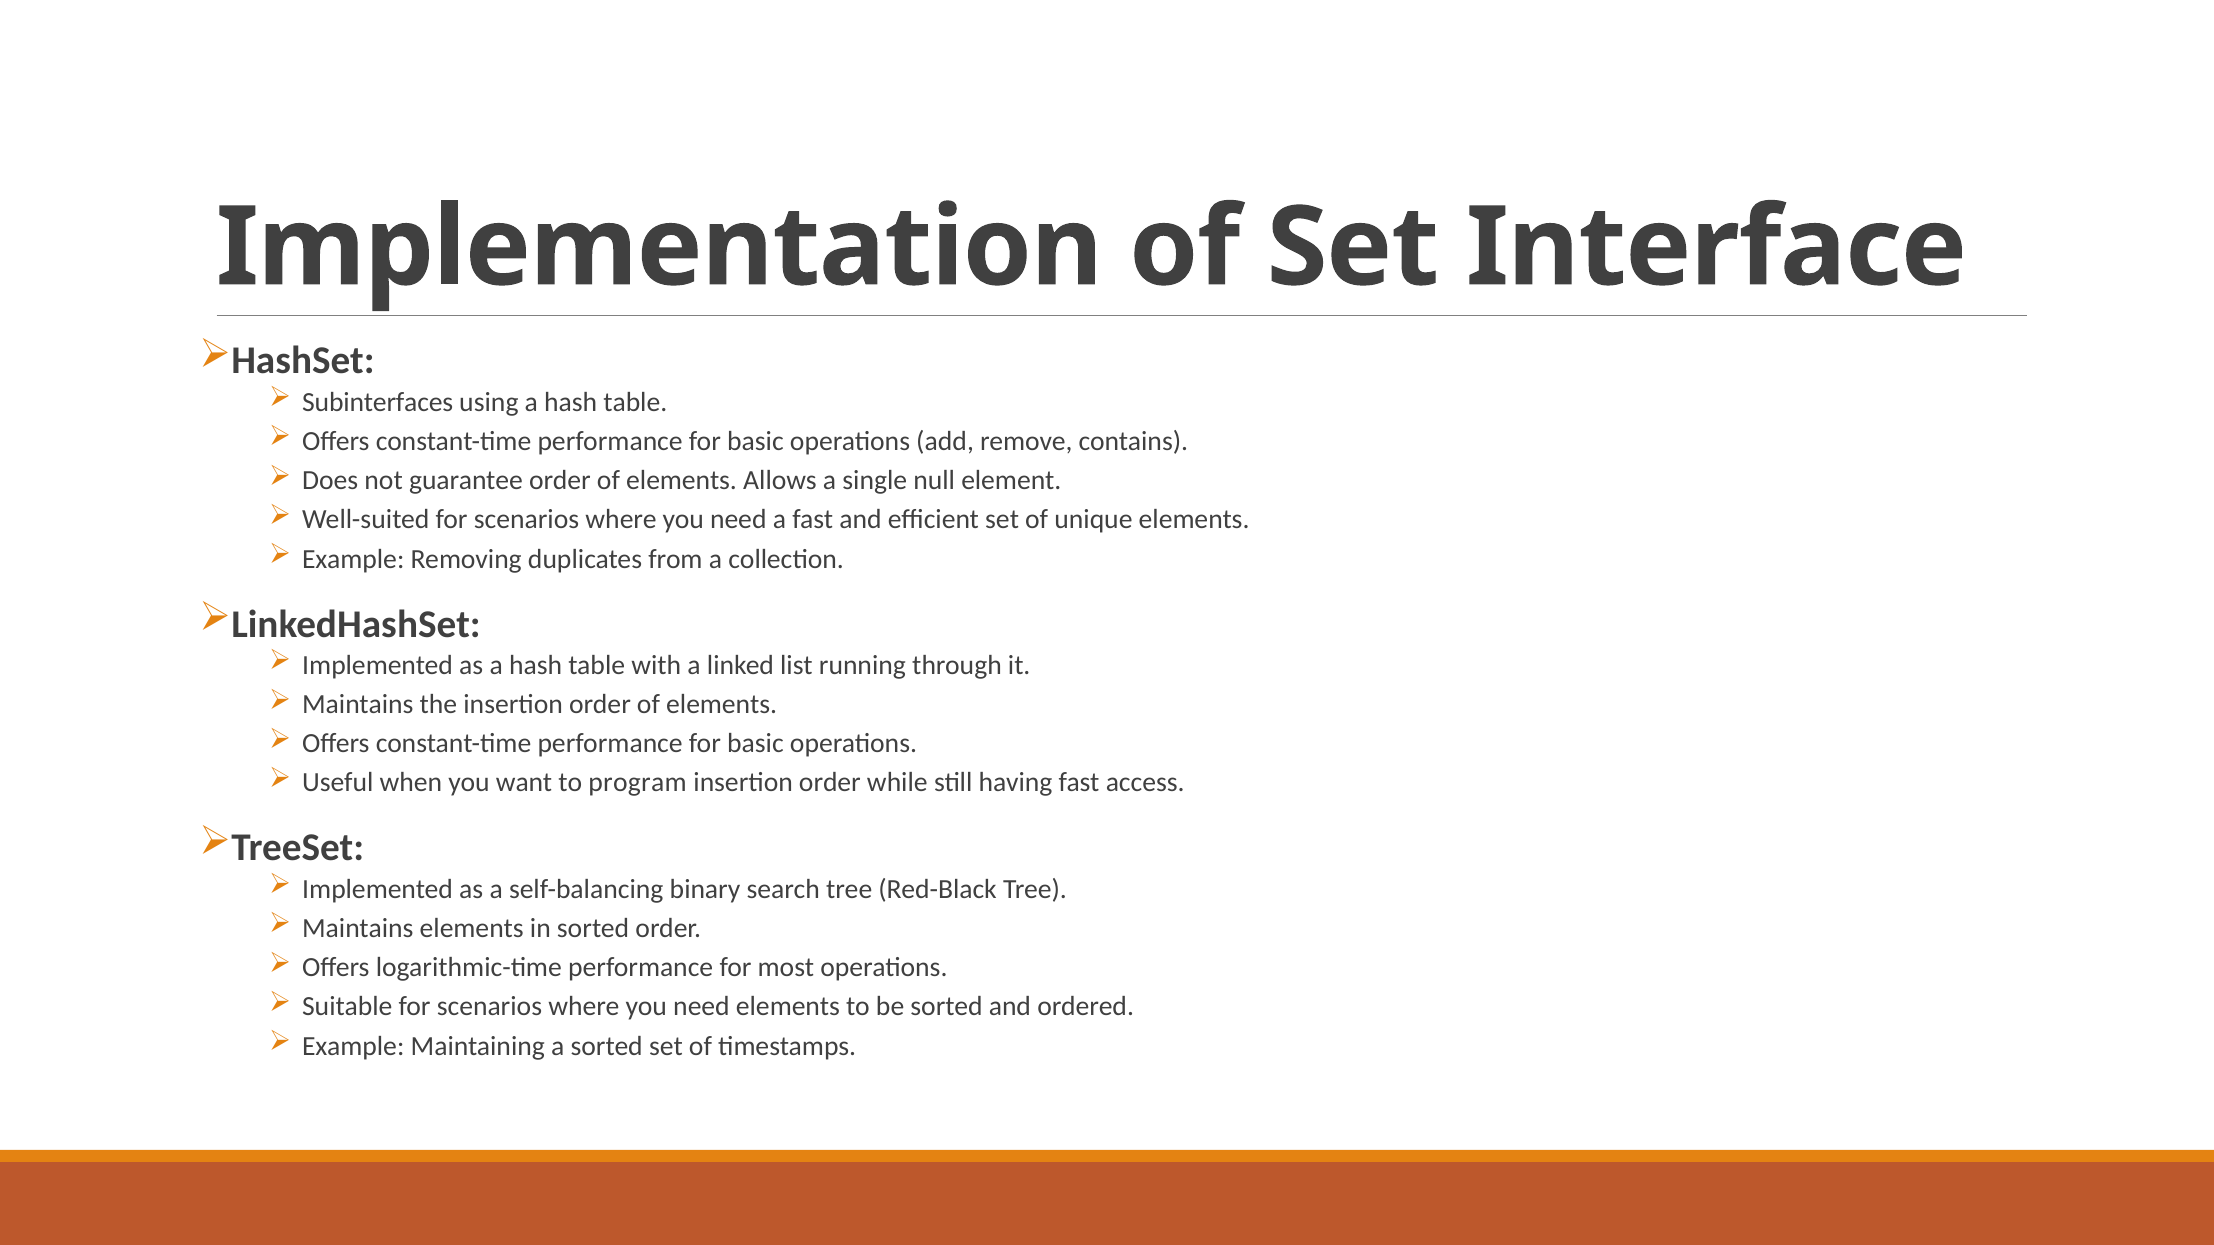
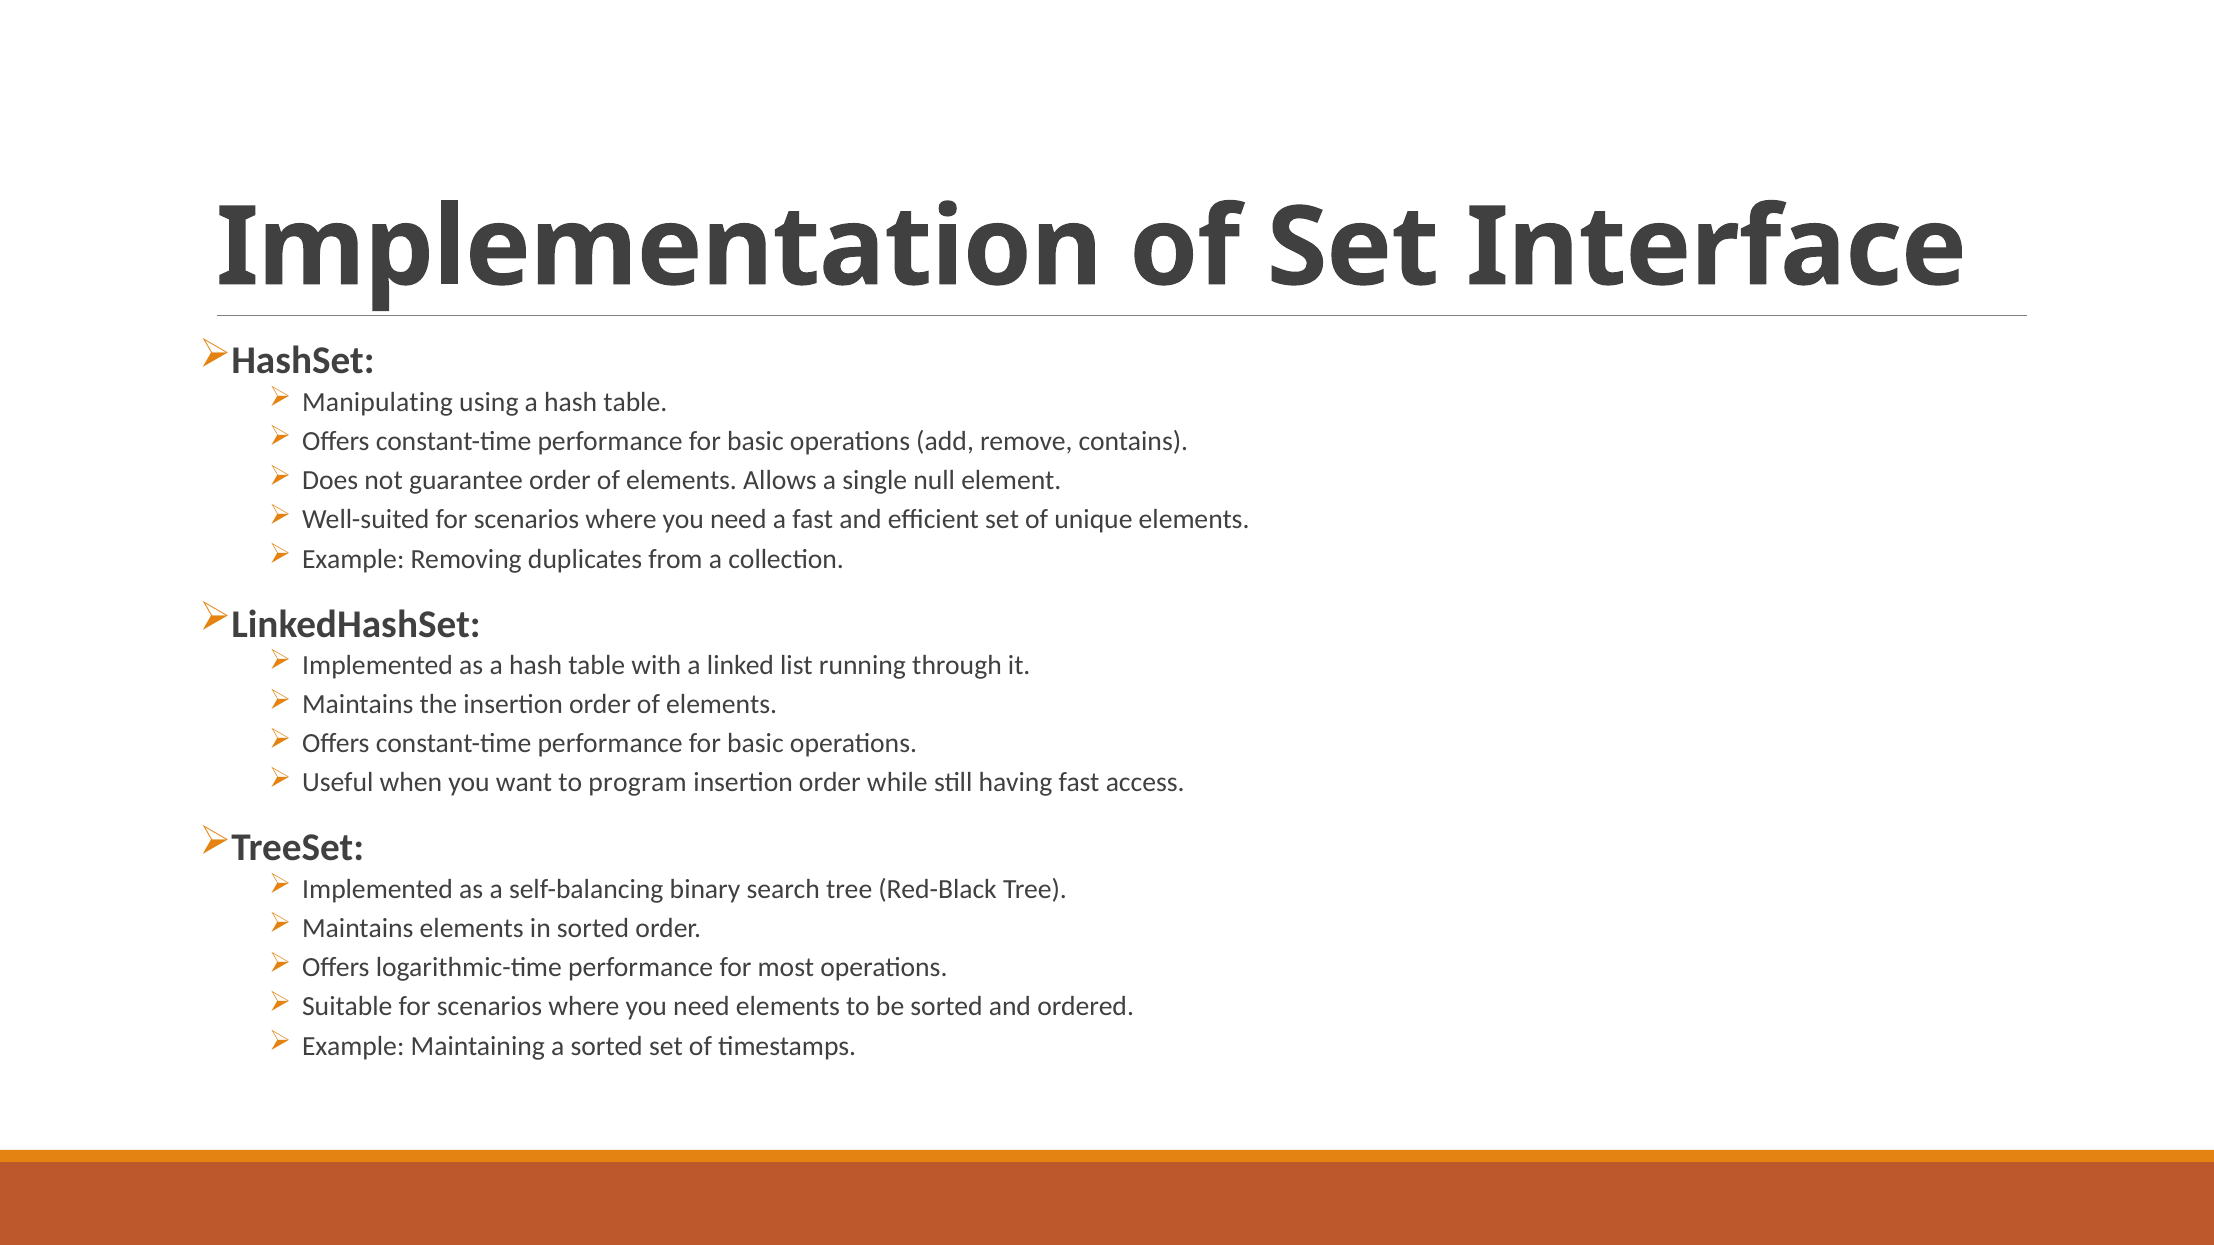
Subinterfaces: Subinterfaces -> Manipulating
